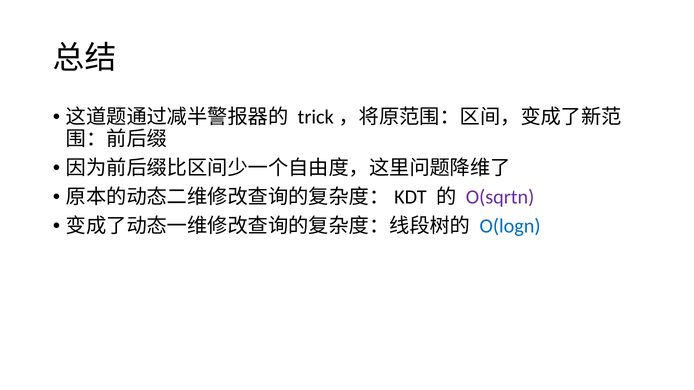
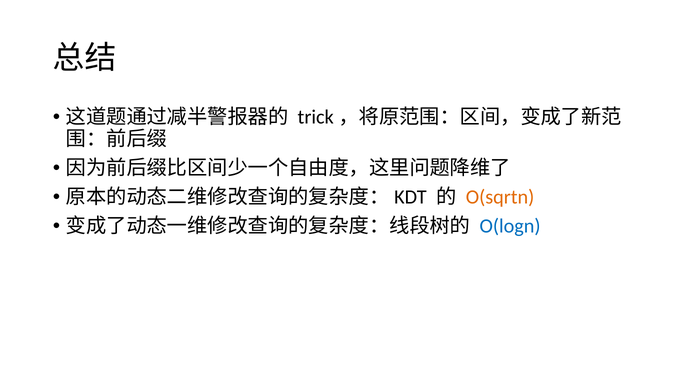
O(sqrtn colour: purple -> orange
